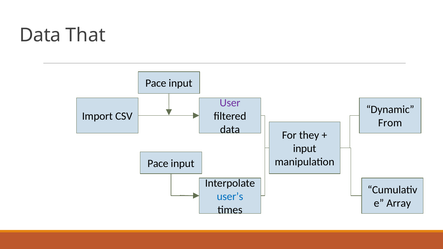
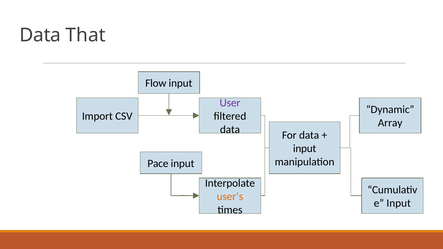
Pace at (156, 83): Pace -> Flow
From: From -> Array
For they: they -> data
user’s colour: blue -> orange
Array at (399, 203): Array -> Input
